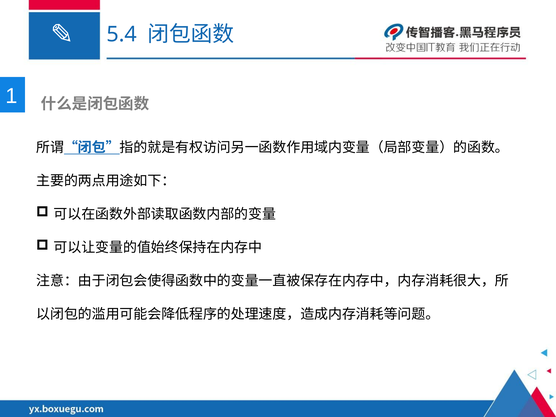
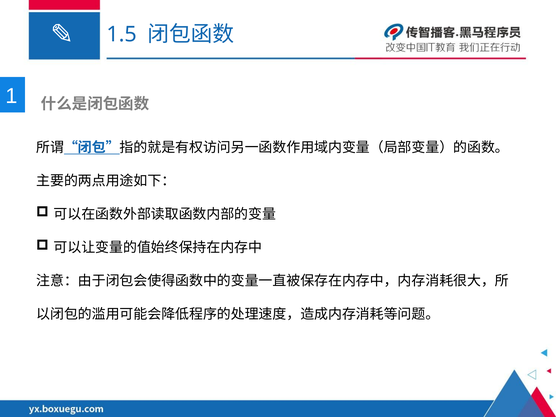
5.4: 5.4 -> 1.5
